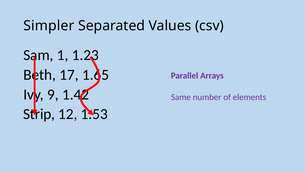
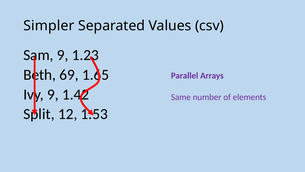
Sam 1: 1 -> 9
17: 17 -> 69
Strip: Strip -> Split
